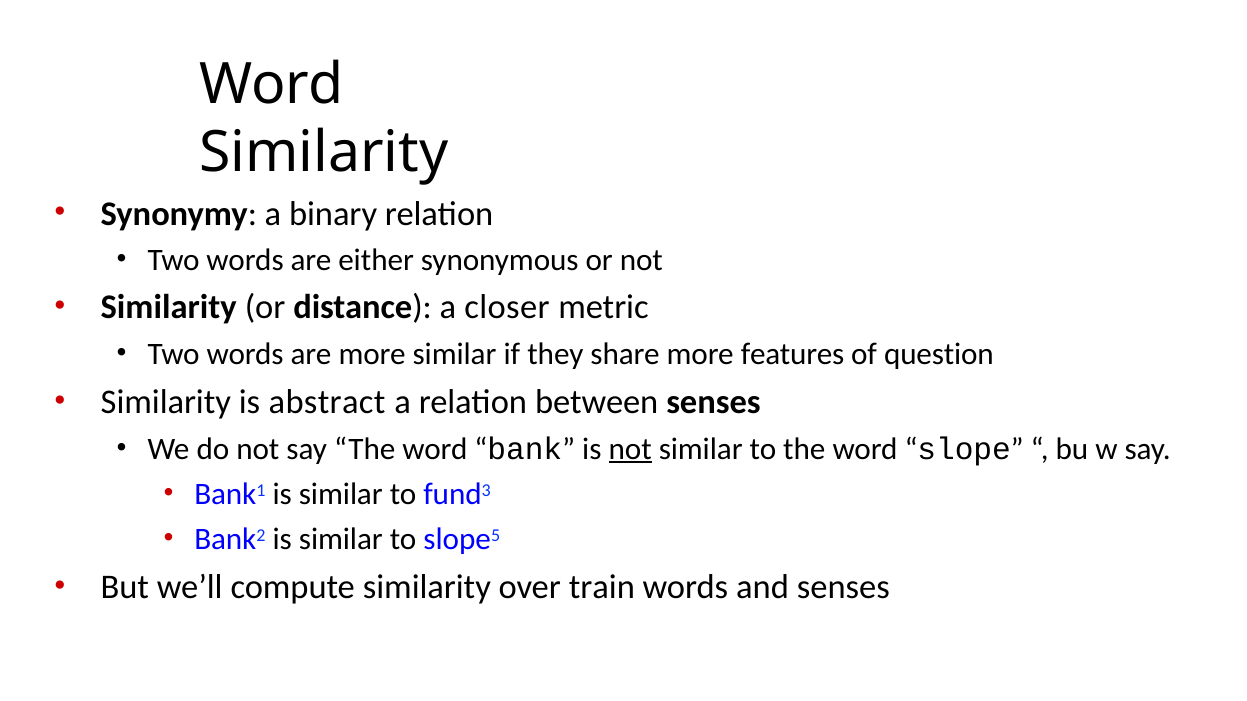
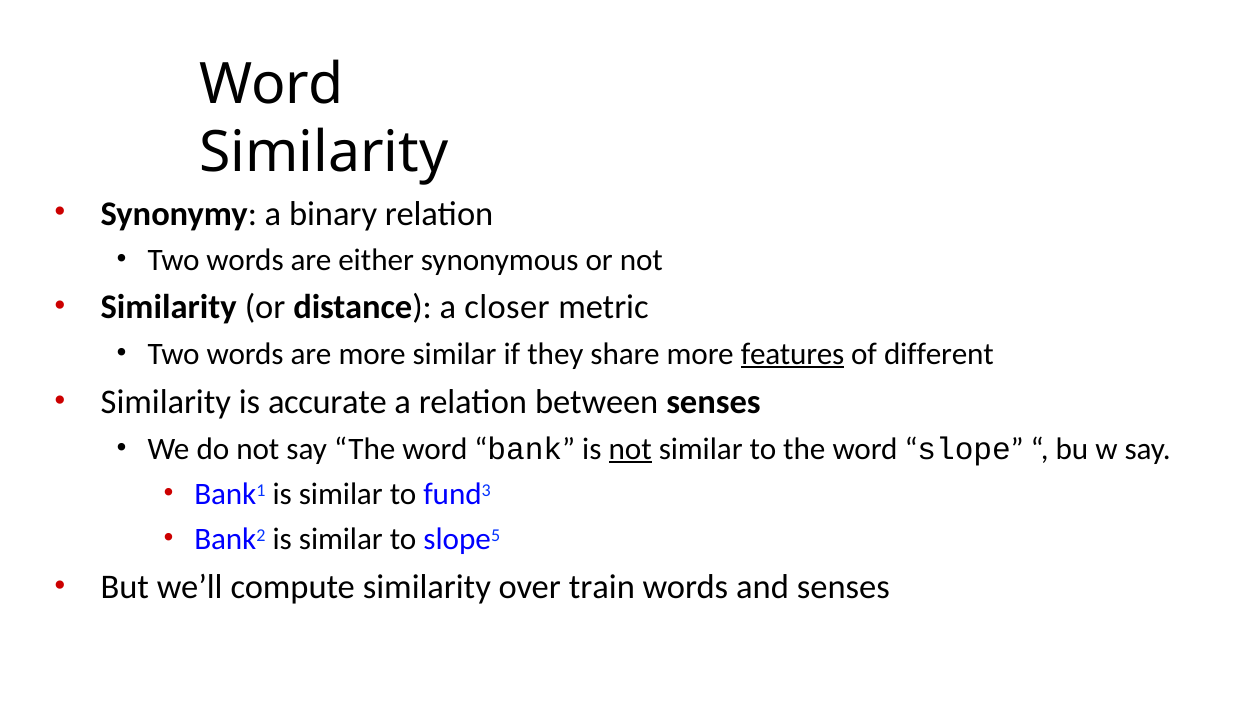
features underline: none -> present
question: question -> different
abstract: abstract -> accurate
